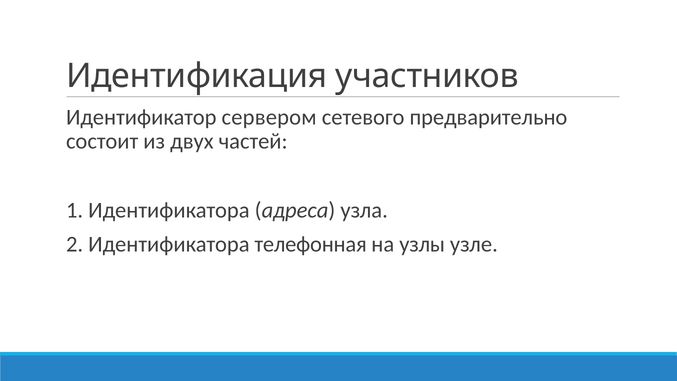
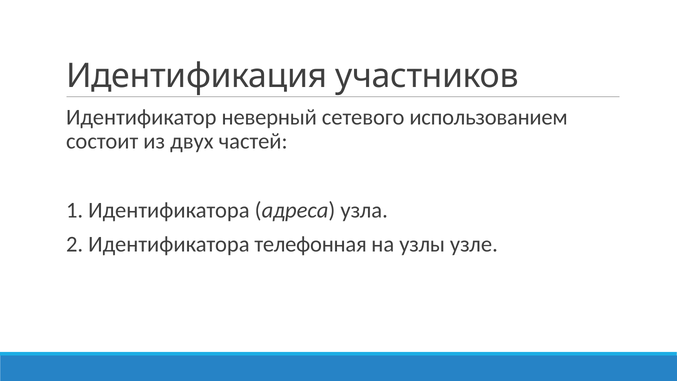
сервером: сервером -> неверный
предварительно: предварительно -> использованием
